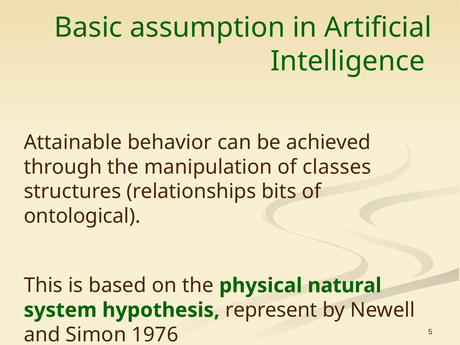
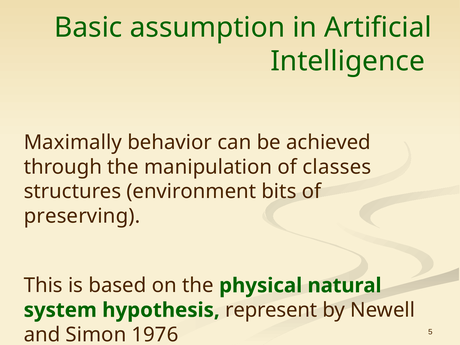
Attainable: Attainable -> Maximally
relationships: relationships -> environment
ontological: ontological -> preserving
